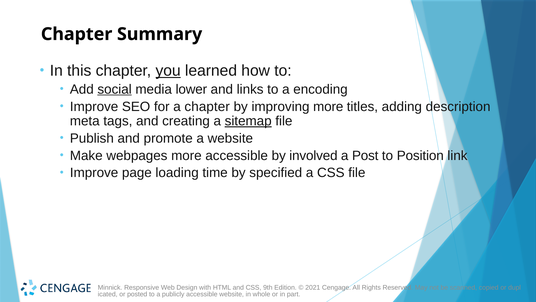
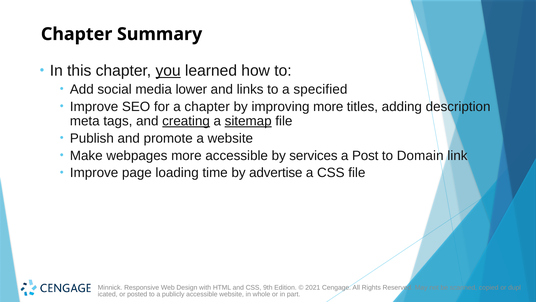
social underline: present -> none
encoding: encoding -> specified
creating underline: none -> present
involved: involved -> services
Position: Position -> Domain
specified: specified -> advertise
